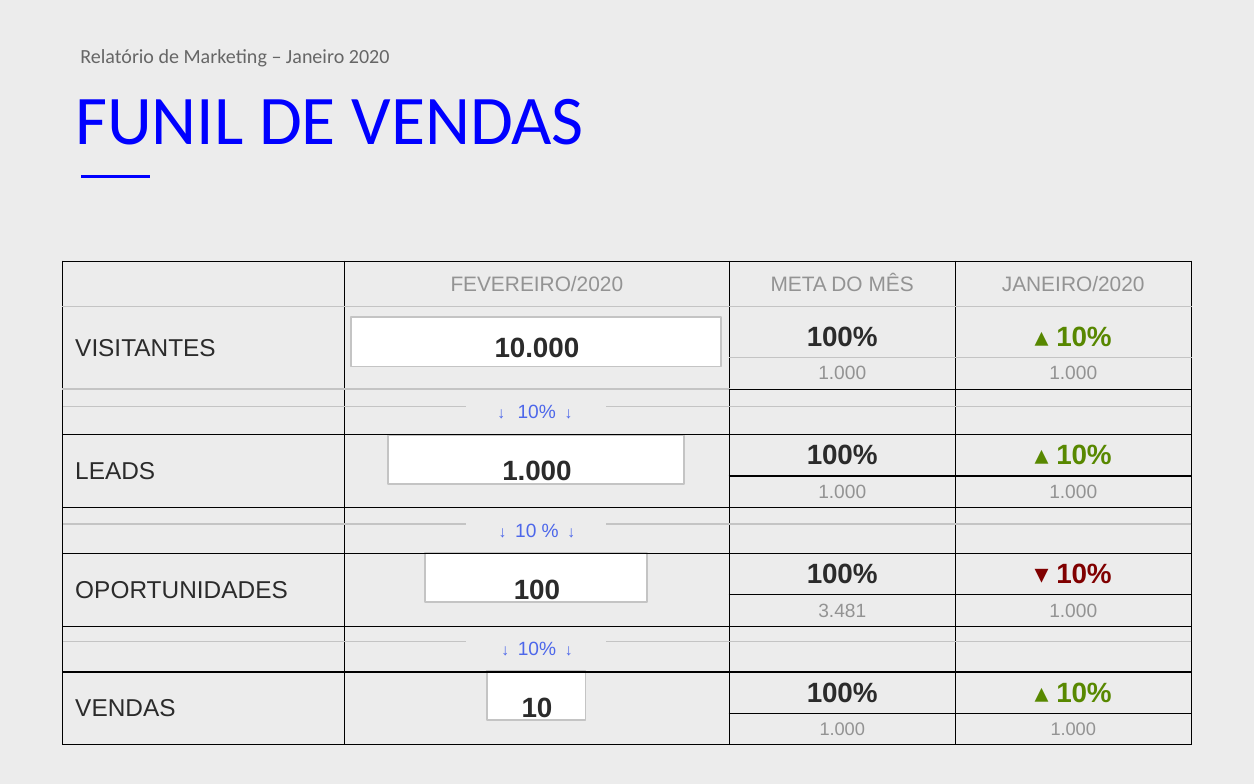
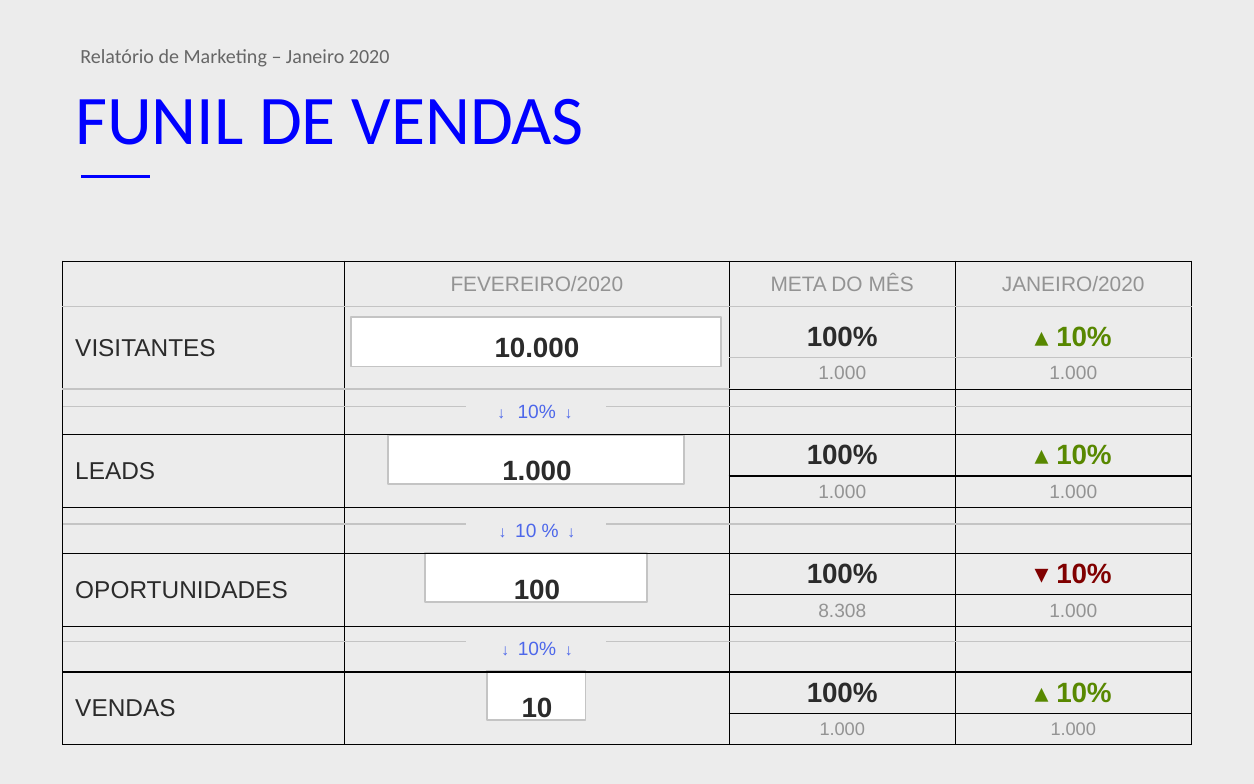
3.481: 3.481 -> 8.308
